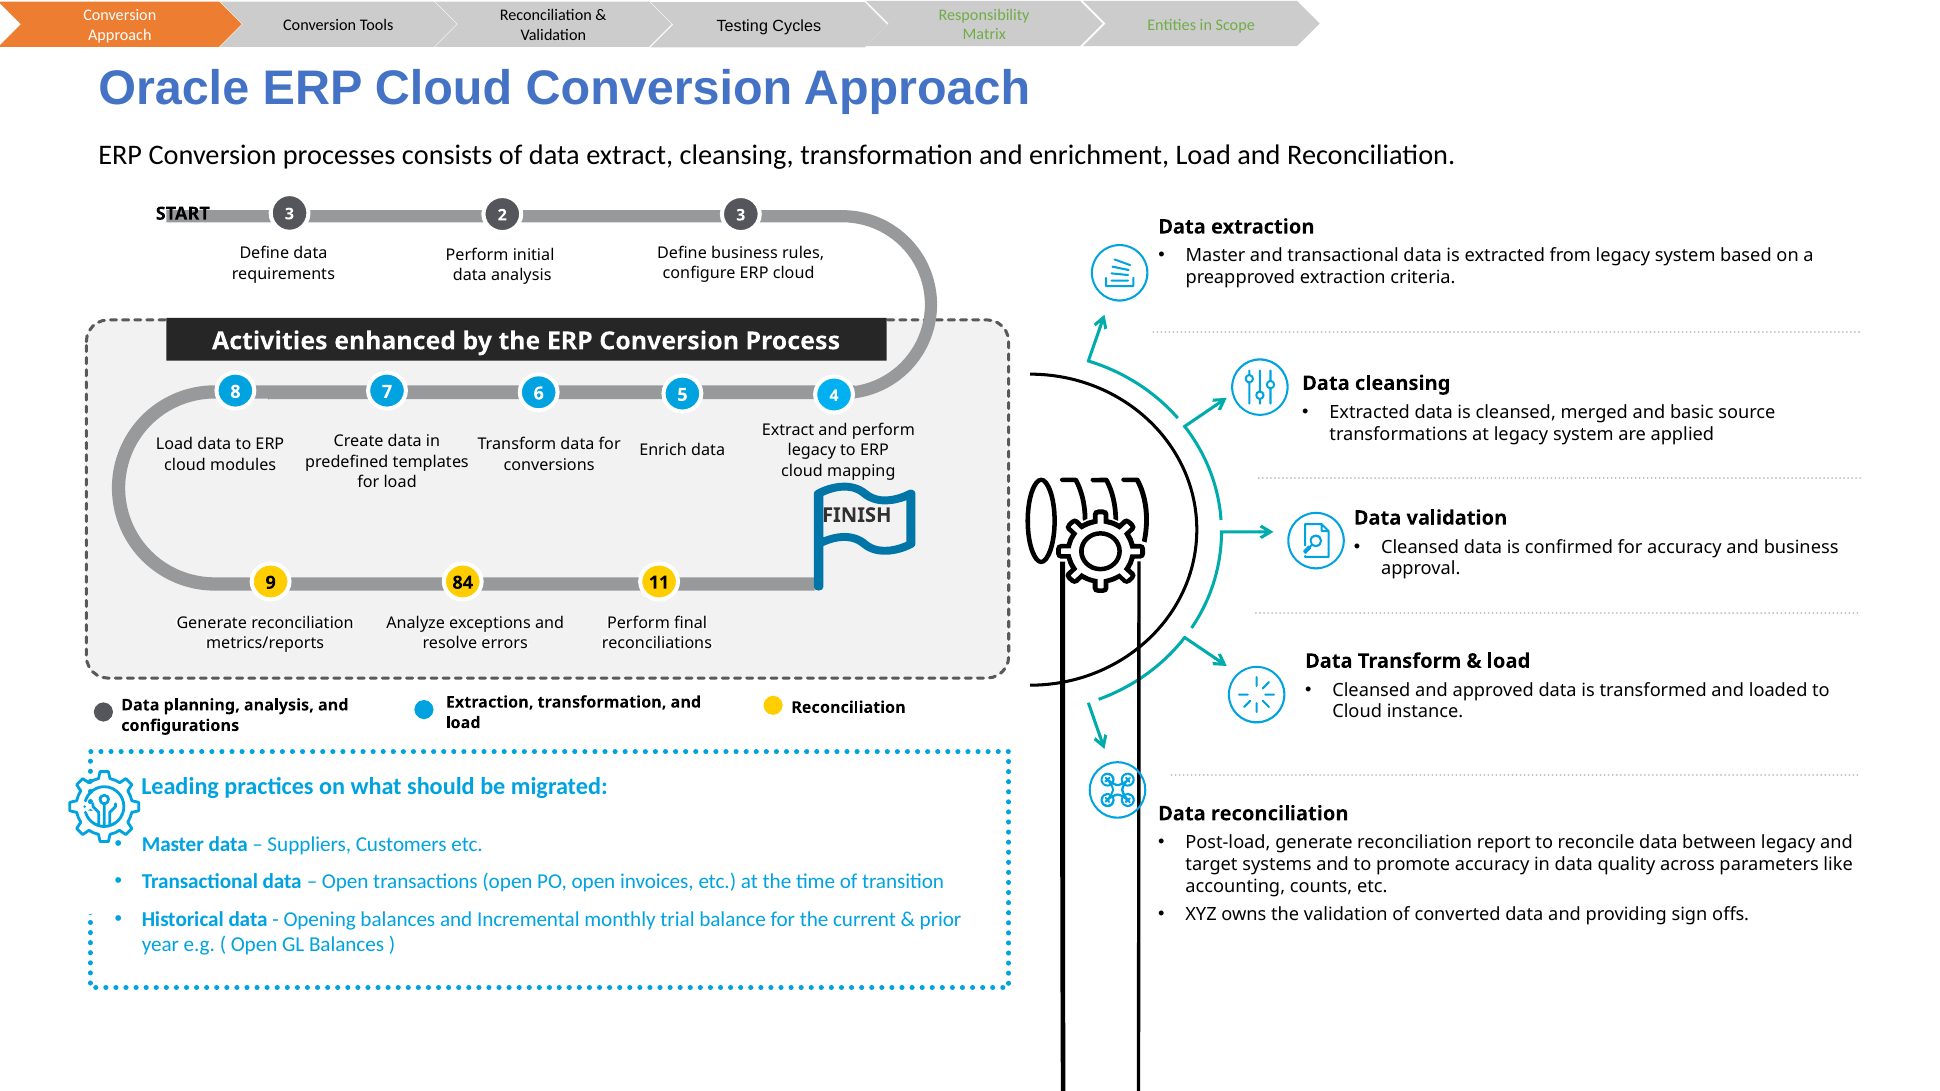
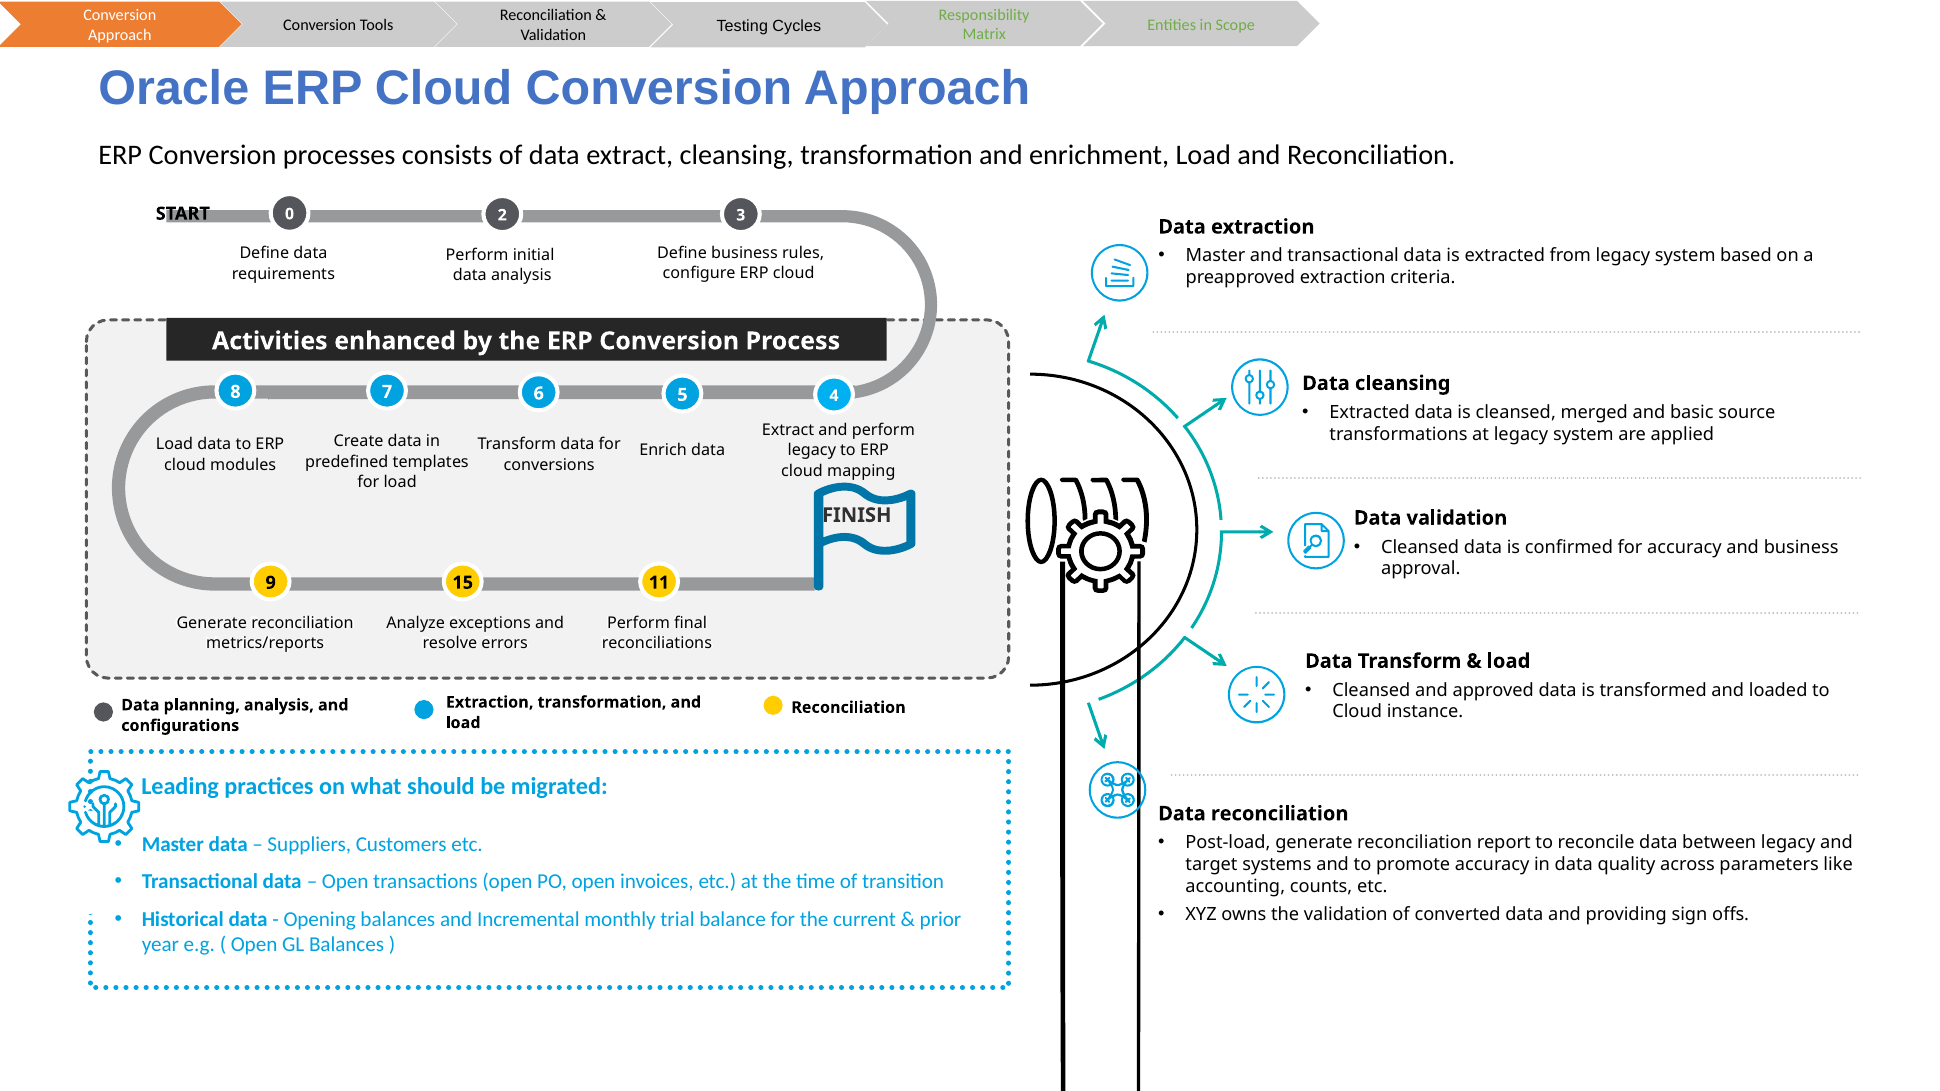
START 3: 3 -> 0
84: 84 -> 15
